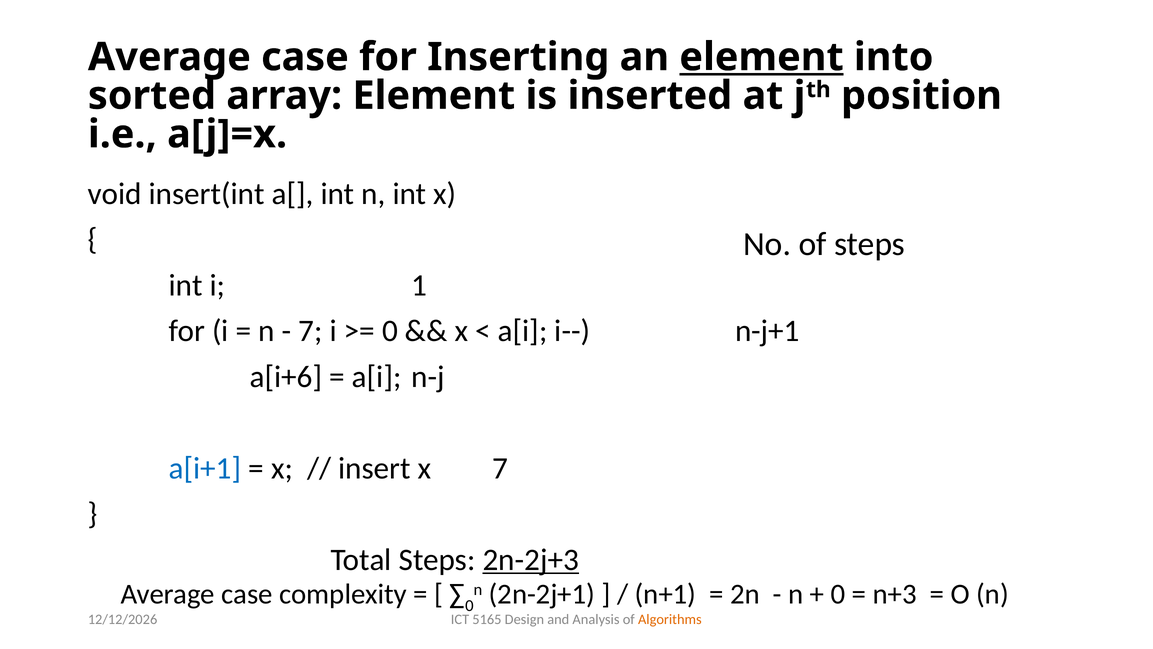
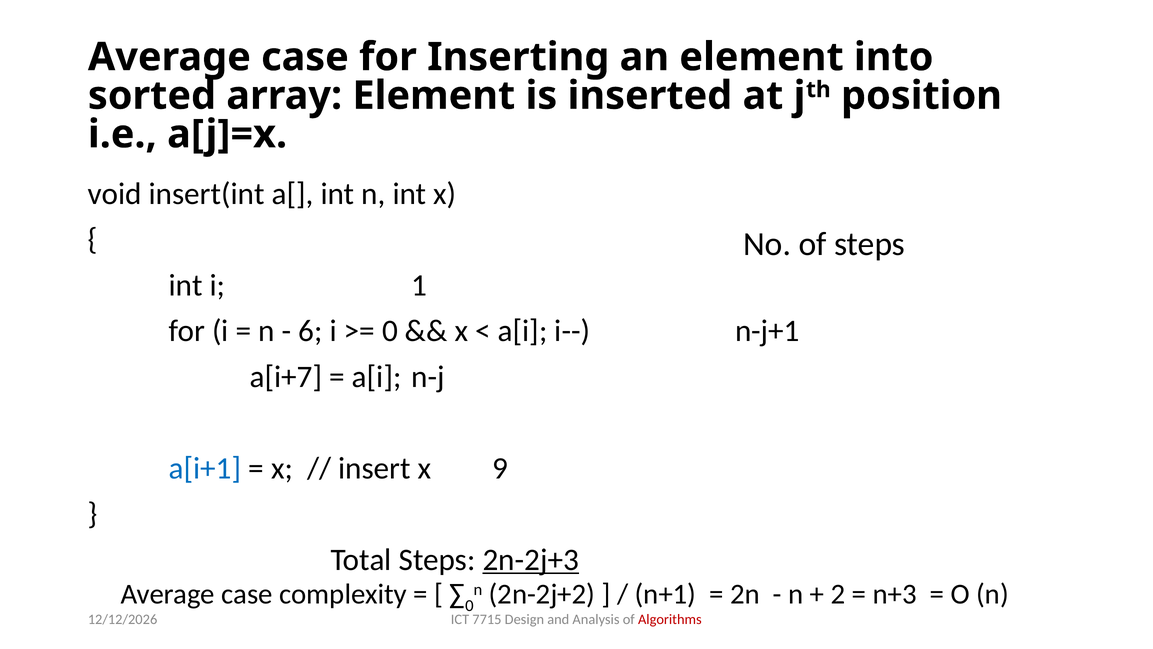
element at (762, 57) underline: present -> none
7 at (311, 331): 7 -> 6
a[i+6: a[i+6 -> a[i+7
x 7: 7 -> 9
2n-2j+1: 2n-2j+1 -> 2n-2j+2
0 at (838, 594): 0 -> 2
5165: 5165 -> 7715
Algorithms colour: orange -> red
